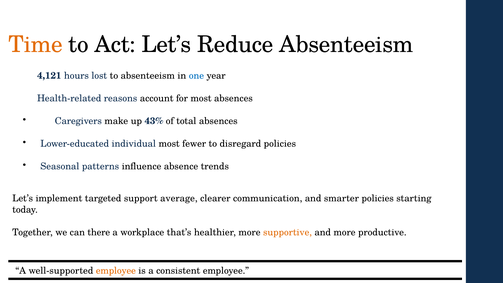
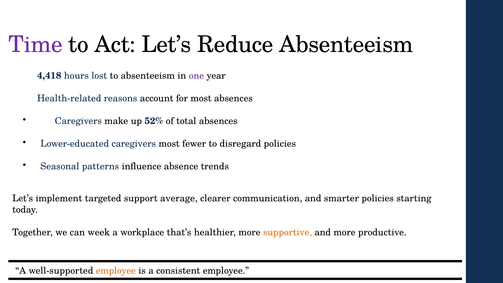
Time colour: orange -> purple
4,121: 4,121 -> 4,418
one colour: blue -> purple
43%: 43% -> 52%
Lower-educated individual: individual -> caregivers
there: there -> week
